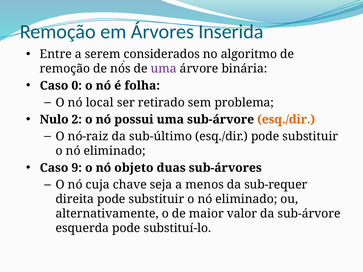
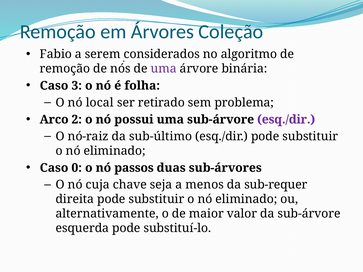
Inserida: Inserida -> Coleção
Entre: Entre -> Fabio
0: 0 -> 3
Nulo: Nulo -> Arco
esq./dir at (286, 120) colour: orange -> purple
9: 9 -> 0
objeto: objeto -> passos
